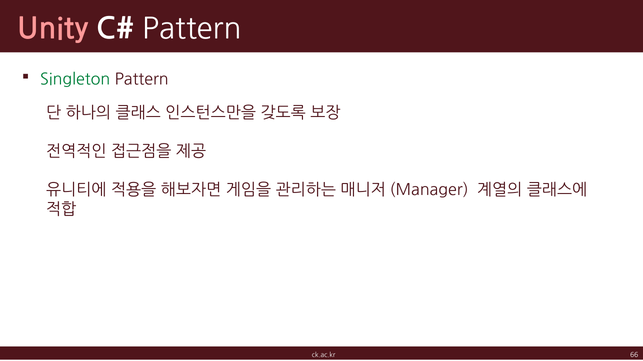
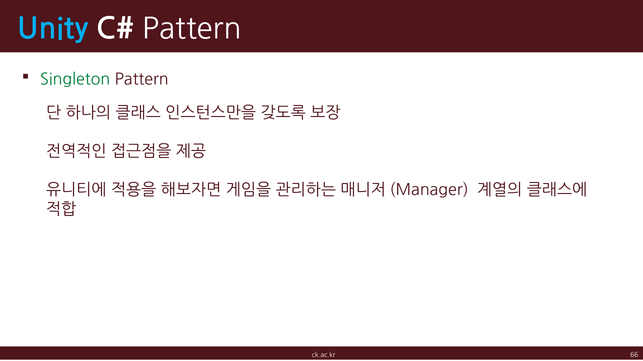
Unity colour: pink -> light blue
